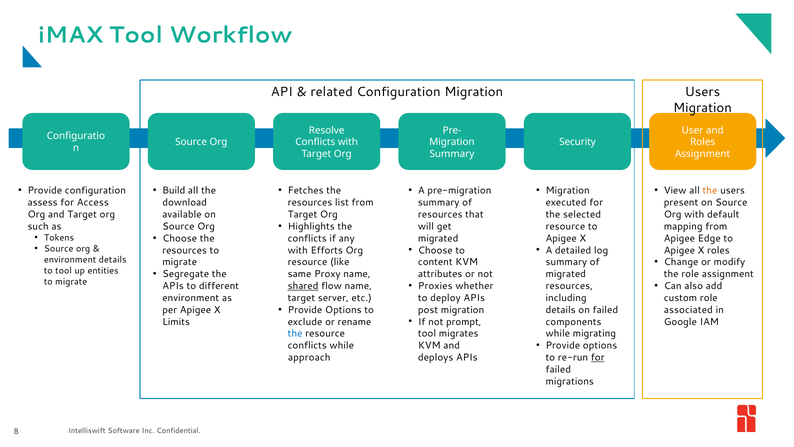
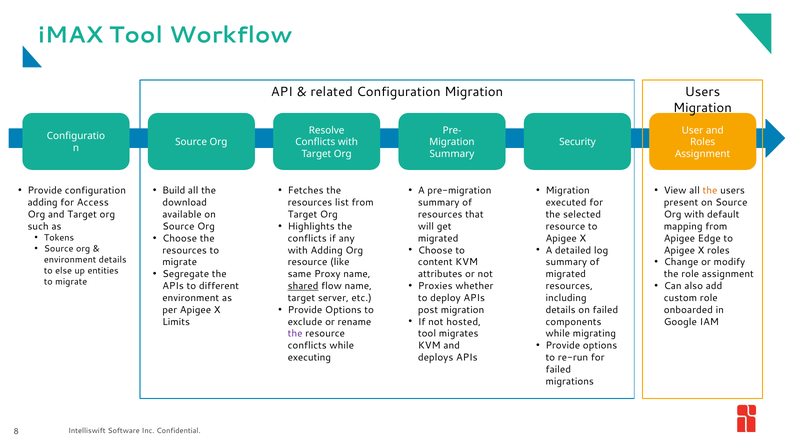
assess at (43, 202): assess -> adding
with Efforts: Efforts -> Adding
to tool: tool -> else
associated: associated -> onboarded
prompt: prompt -> hosted
the at (295, 333) colour: blue -> purple
approach: approach -> executing
for at (598, 357) underline: present -> none
